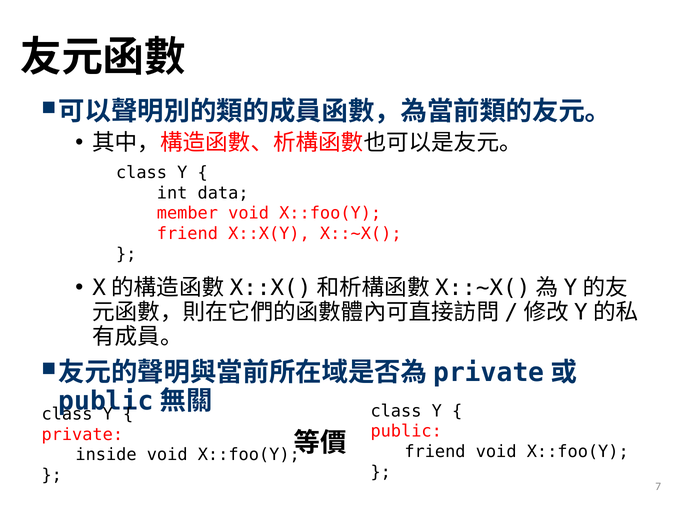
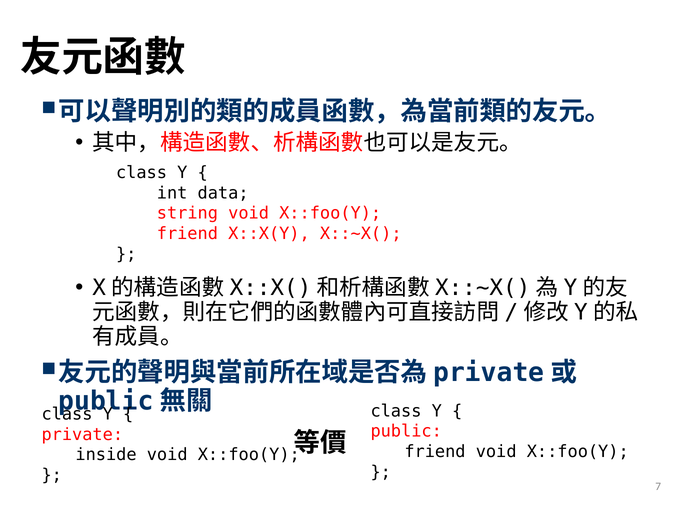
member: member -> string
